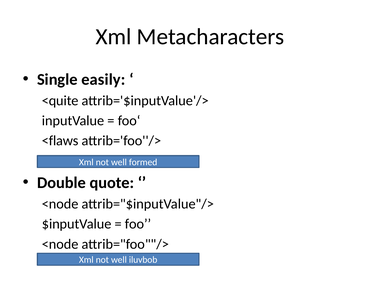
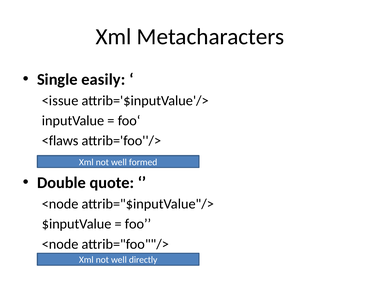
<quite: <quite -> <issue
iluvbob: iluvbob -> directly
